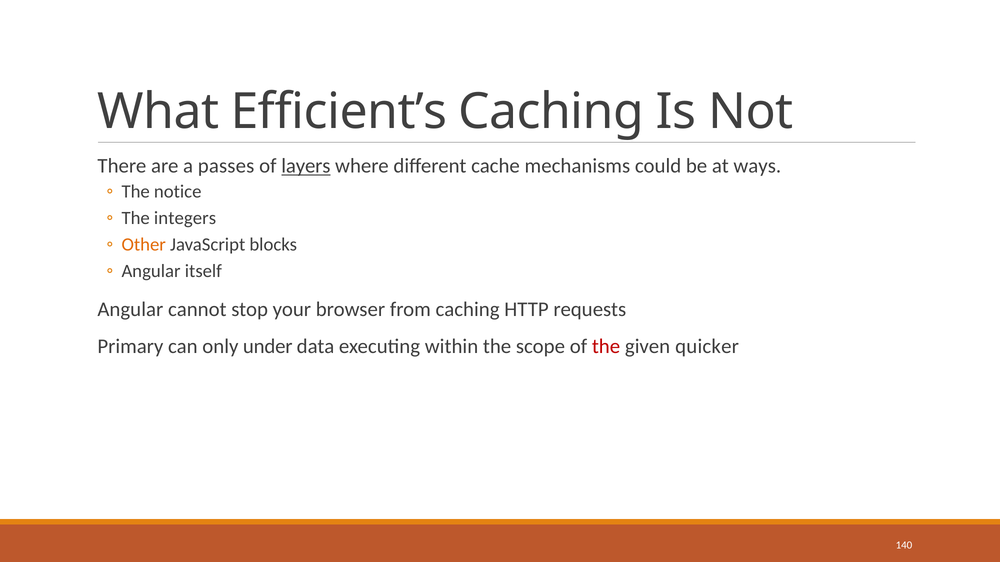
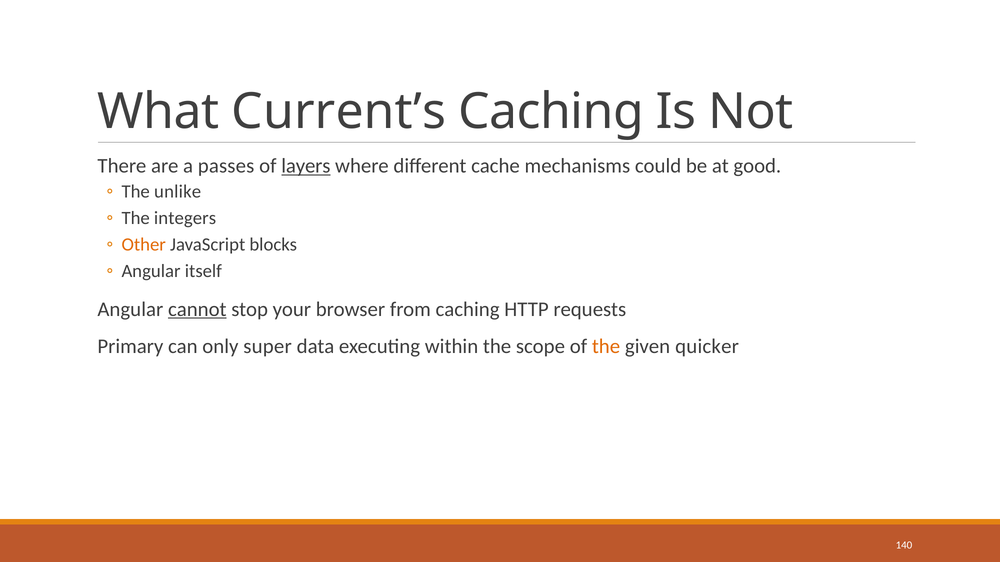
Efficient’s: Efficient’s -> Current’s
ways: ways -> good
notice: notice -> unlike
cannot underline: none -> present
under: under -> super
the at (606, 347) colour: red -> orange
